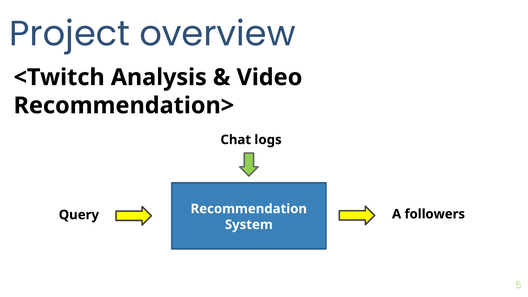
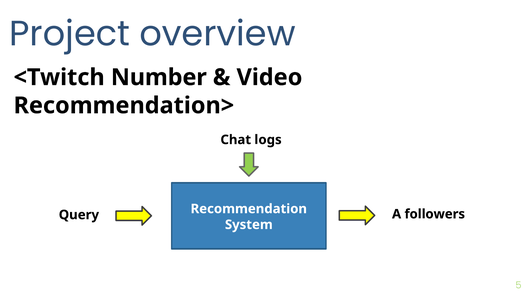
Analysis: Analysis -> Number
